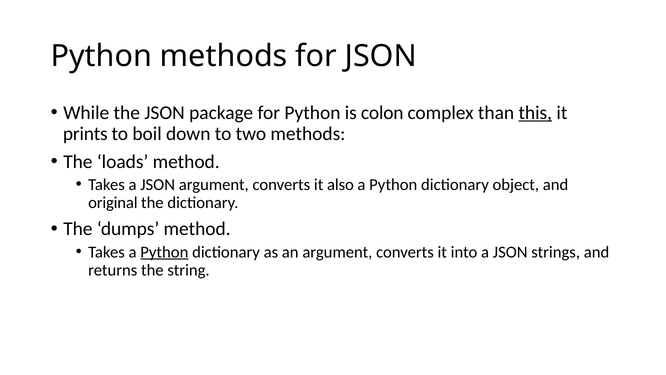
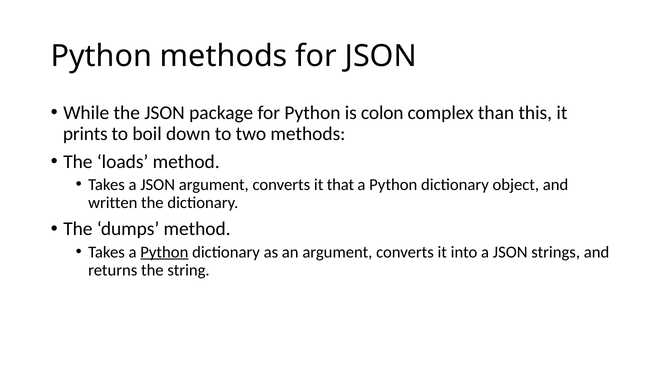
this underline: present -> none
also: also -> that
original: original -> written
